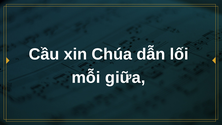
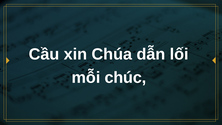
giữa: giữa -> chúc
